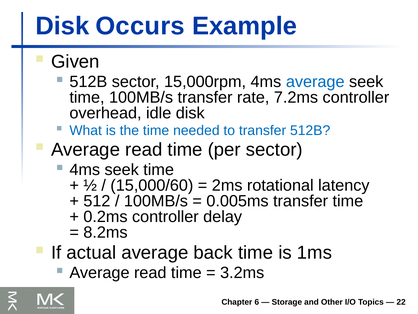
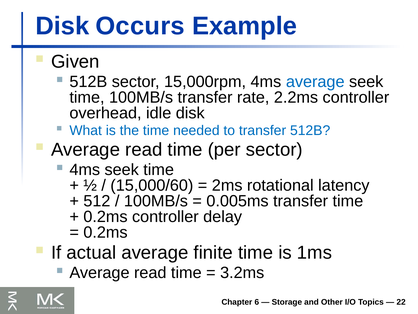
7.2ms: 7.2ms -> 2.2ms
8.2ms at (105, 232): 8.2ms -> 0.2ms
back: back -> finite
